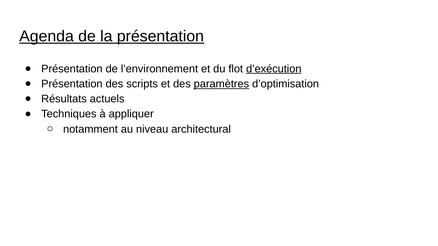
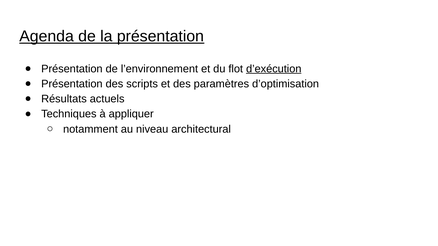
paramètres underline: present -> none
